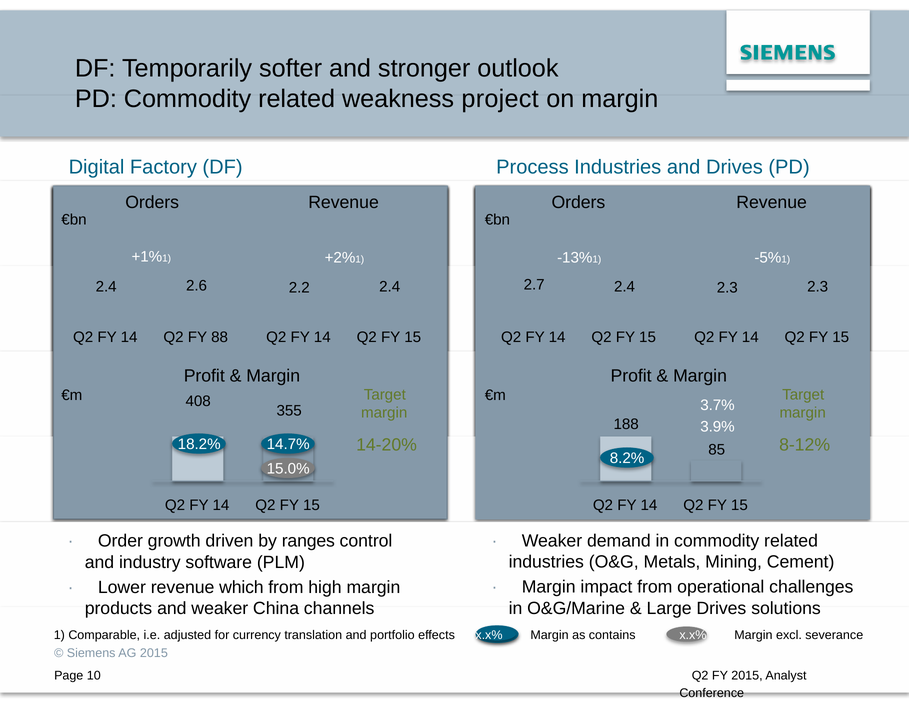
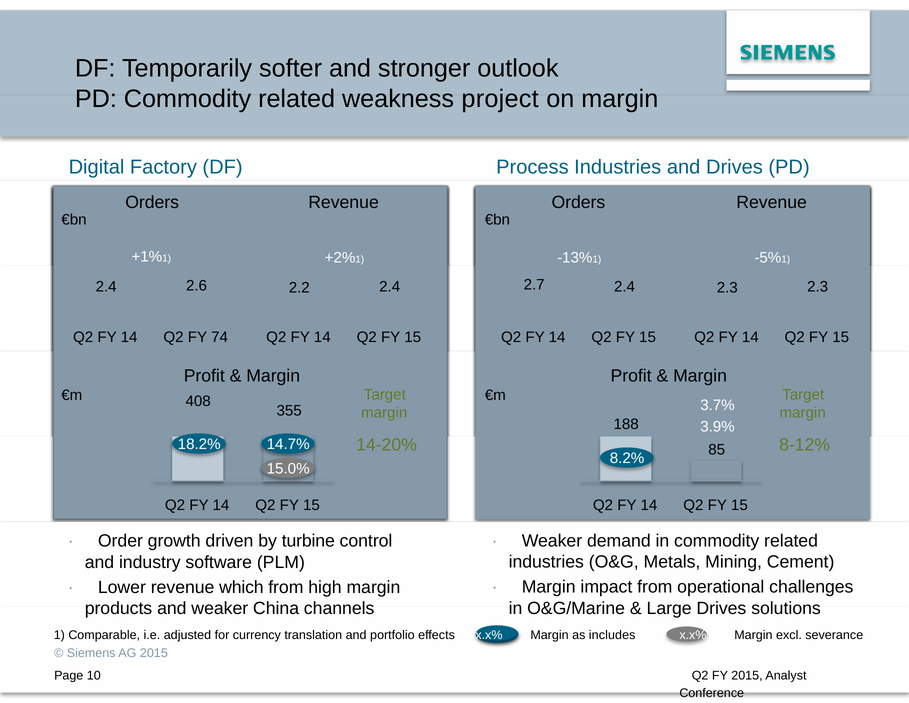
88: 88 -> 74
ranges: ranges -> turbine
contains: contains -> includes
